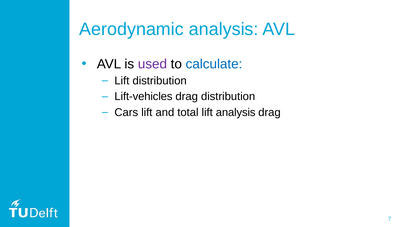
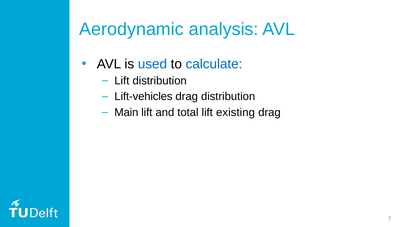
used colour: purple -> blue
Cars: Cars -> Main
lift analysis: analysis -> existing
